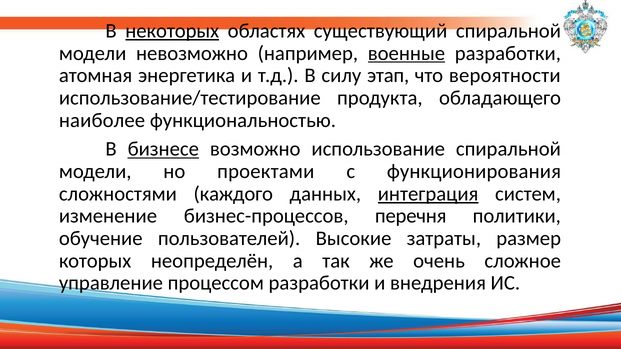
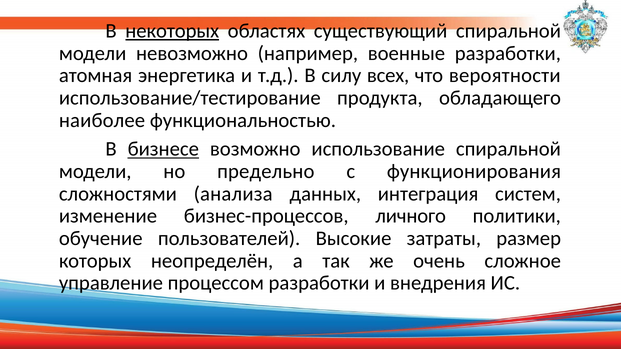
военные underline: present -> none
этап: этап -> всех
проектами: проектами -> предельно
каждого: каждого -> анализа
интеграция underline: present -> none
перечня: перечня -> личного
